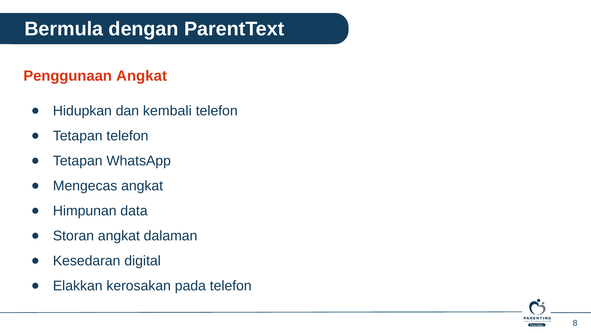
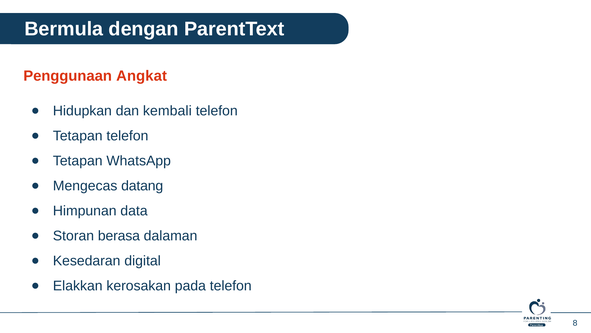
Mengecas angkat: angkat -> datang
Storan angkat: angkat -> berasa
